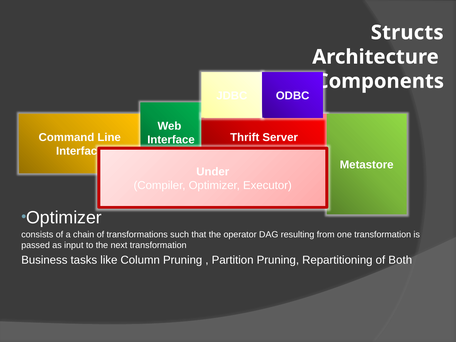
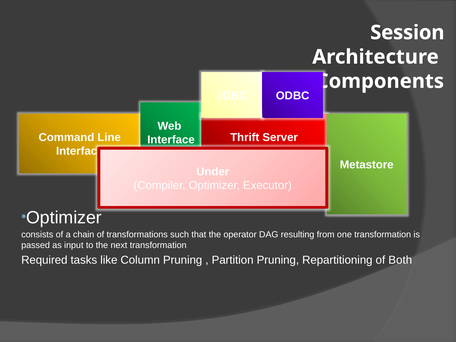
Structs: Structs -> Session
Business: Business -> Required
